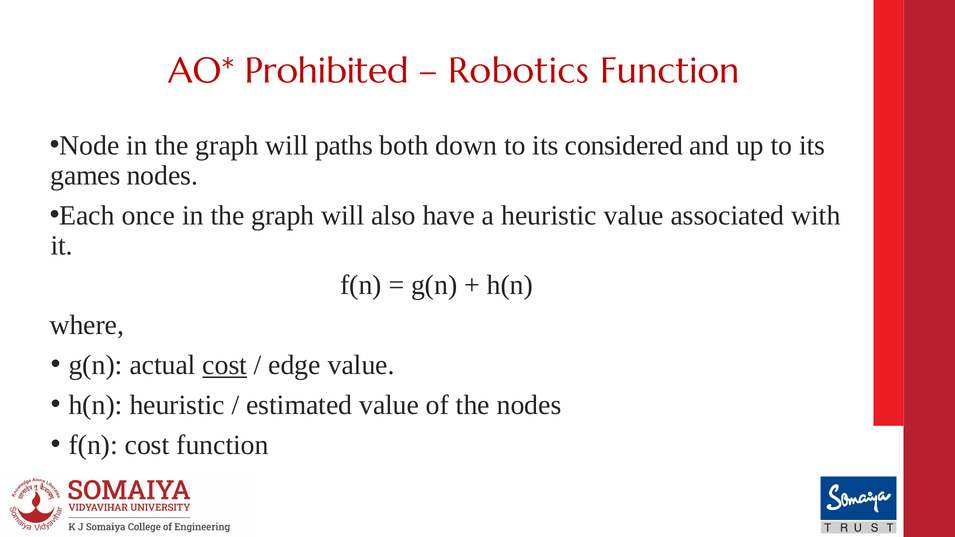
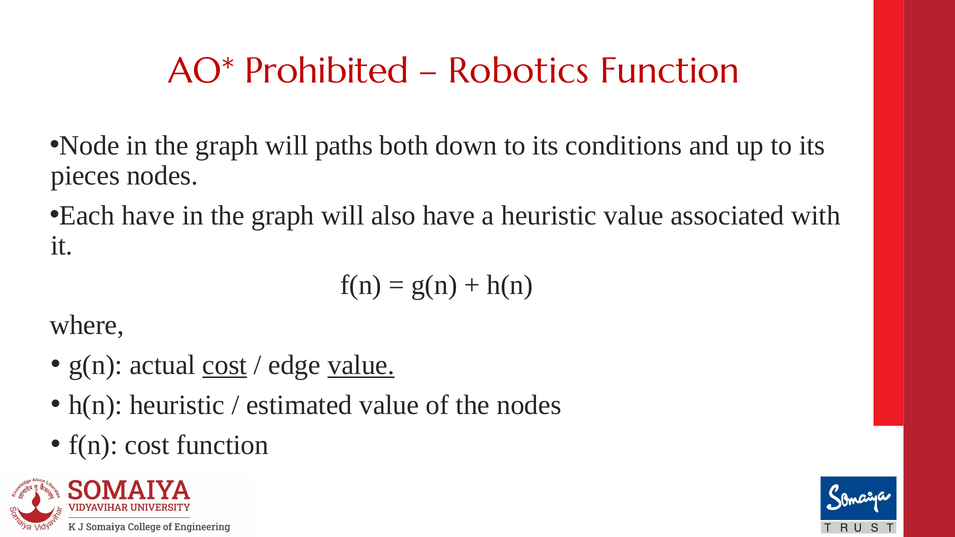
considered: considered -> conditions
games: games -> pieces
Each once: once -> have
value at (361, 365) underline: none -> present
